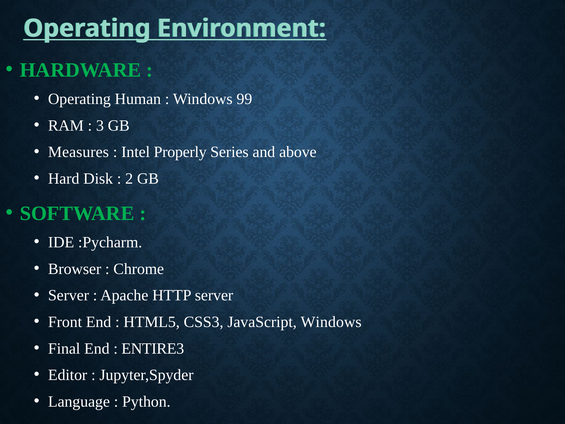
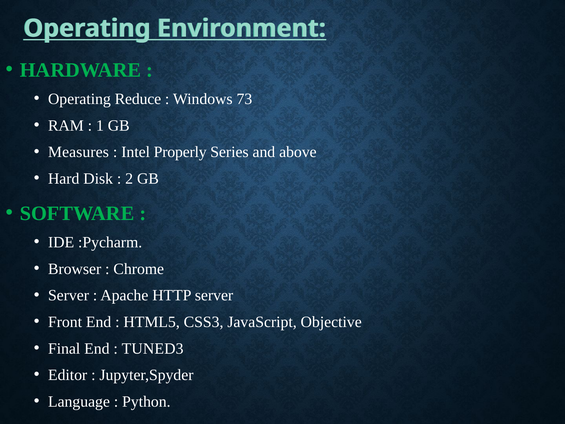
Human: Human -> Reduce
99: 99 -> 73
3: 3 -> 1
JavaScript Windows: Windows -> Objective
ENTIRE3: ENTIRE3 -> TUNED3
